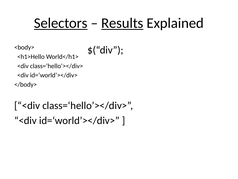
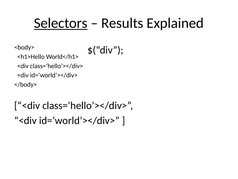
Results underline: present -> none
